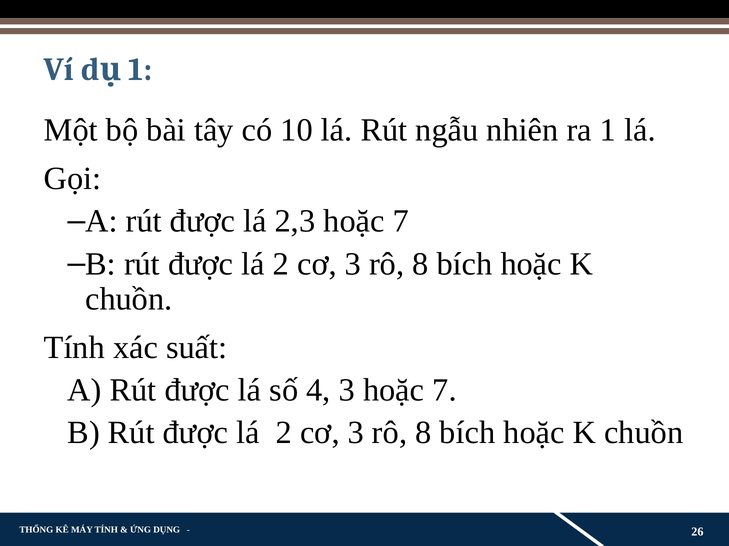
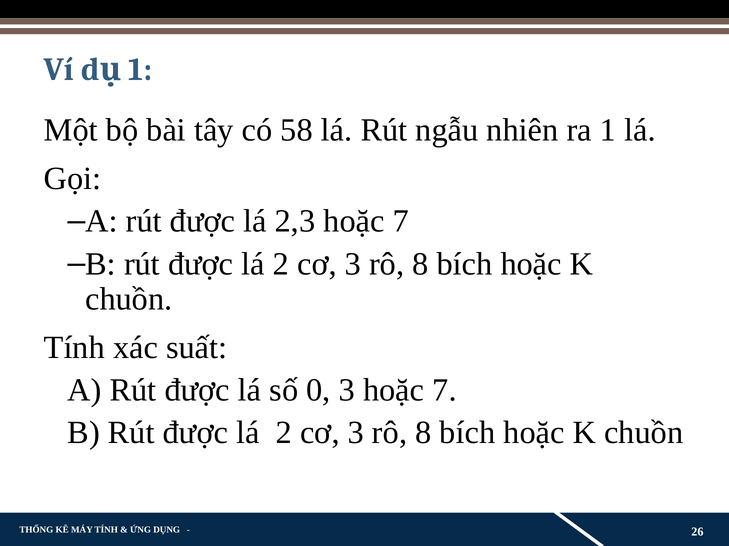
10: 10 -> 58
4: 4 -> 0
